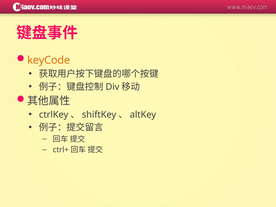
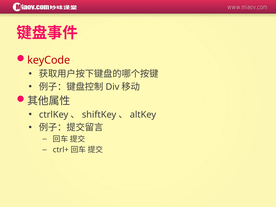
keyCode colour: orange -> red
